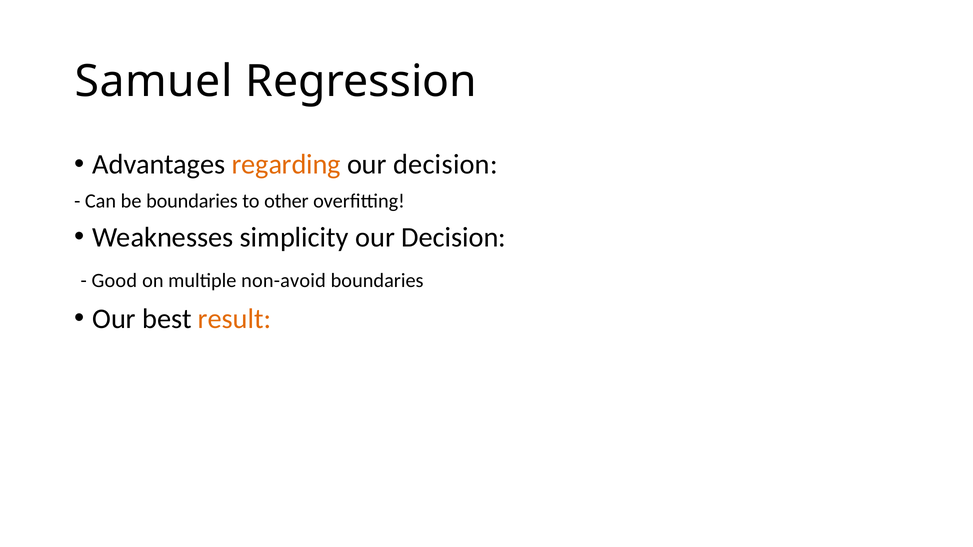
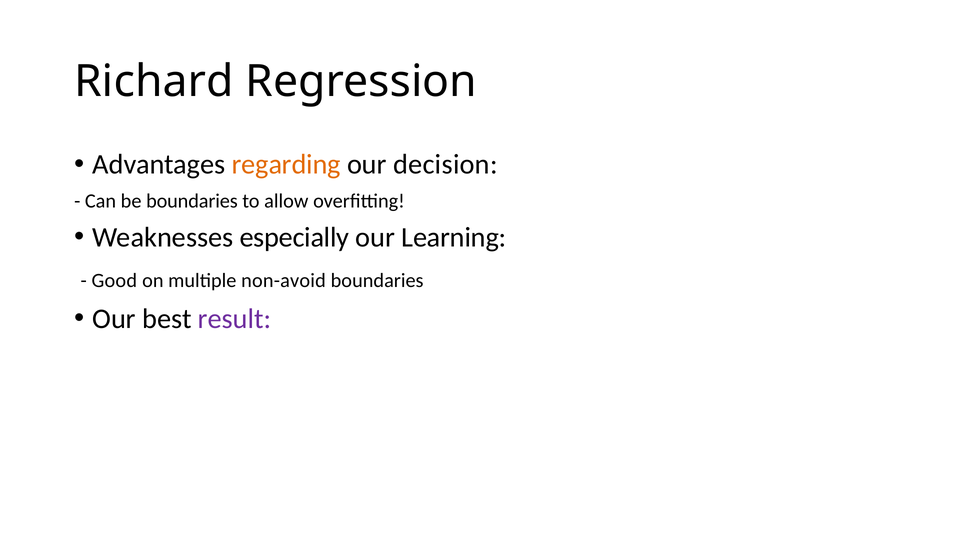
Samuel: Samuel -> Richard
other: other -> allow
simplicity: simplicity -> especially
Decision at (454, 237): Decision -> Learning
result colour: orange -> purple
